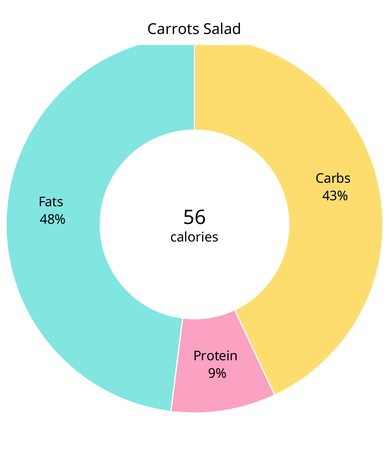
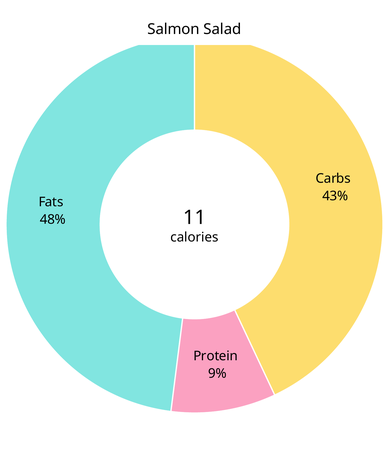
Carrots: Carrots -> Salmon
56: 56 -> 11
